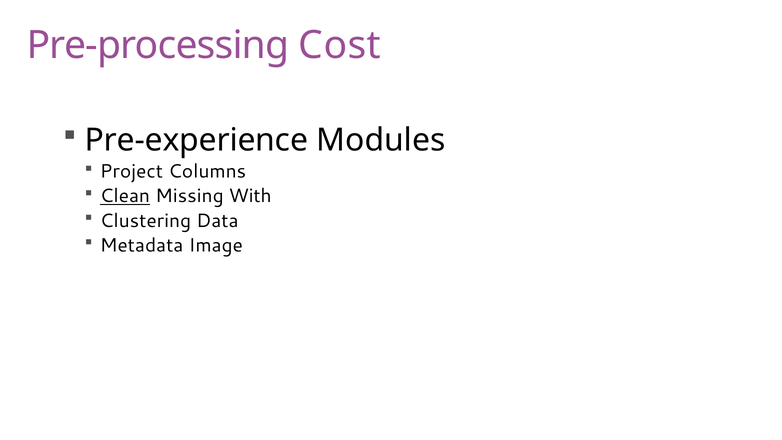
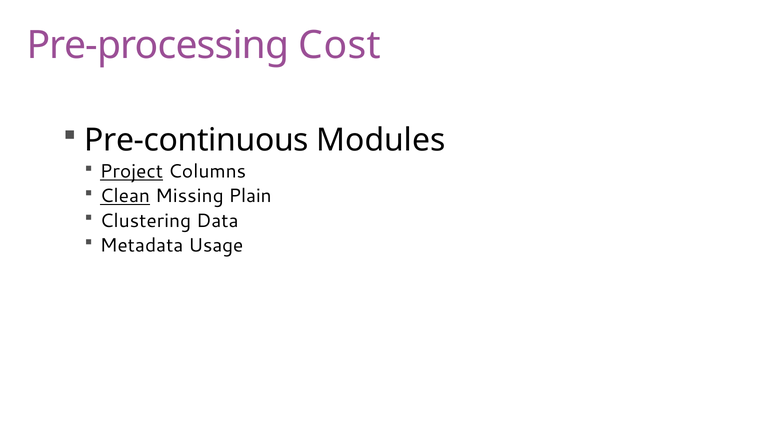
Pre-experience: Pre-experience -> Pre-continuous
Project underline: none -> present
With: With -> Plain
Image: Image -> Usage
